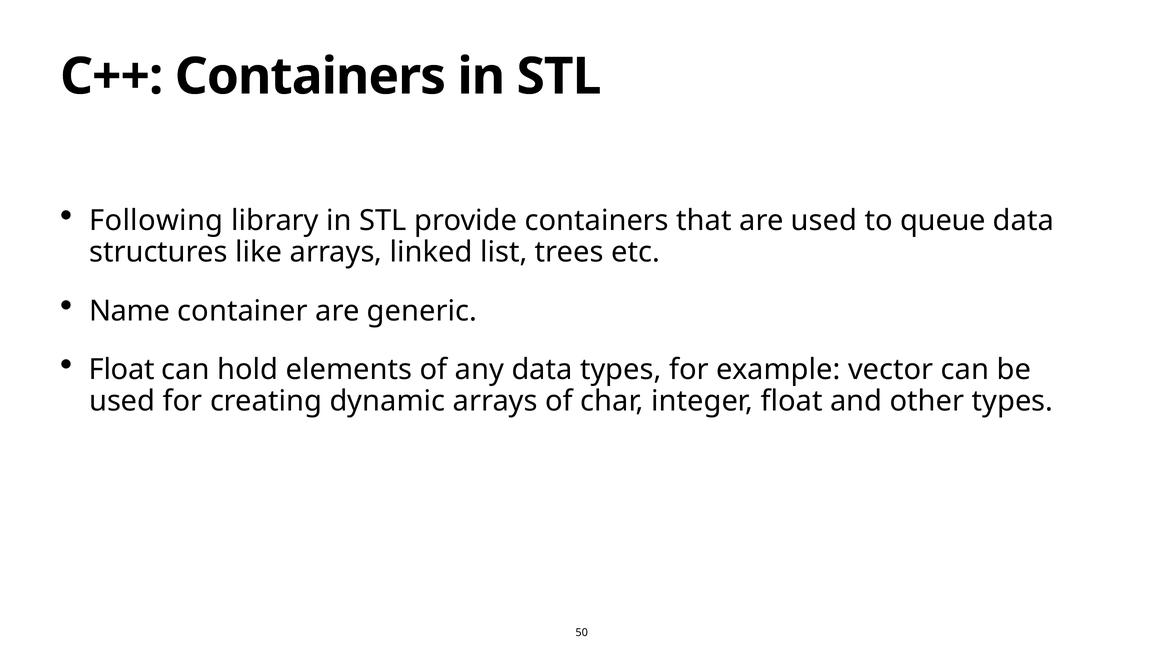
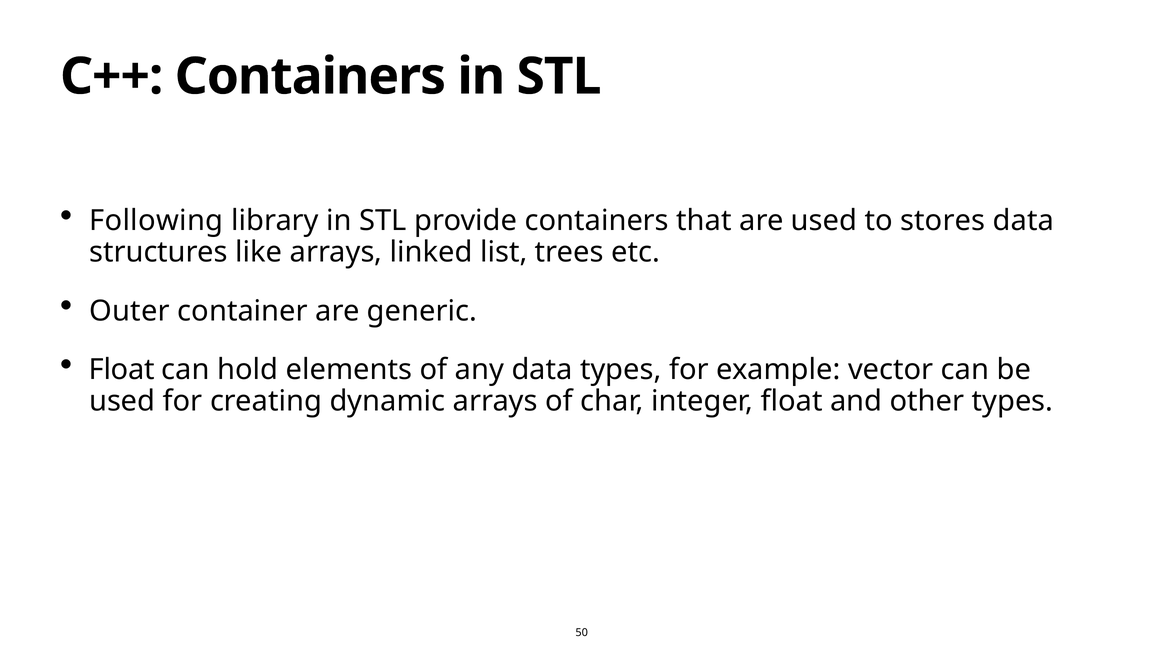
queue: queue -> stores
Name: Name -> Outer
